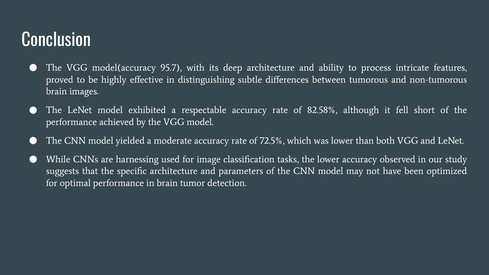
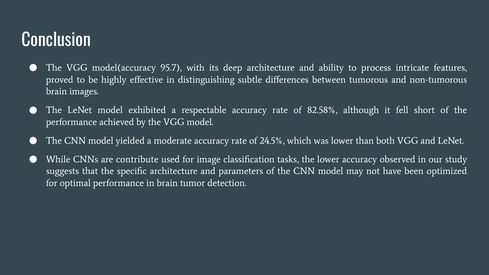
72.5%: 72.5% -> 24.5%
harnessing: harnessing -> contribute
